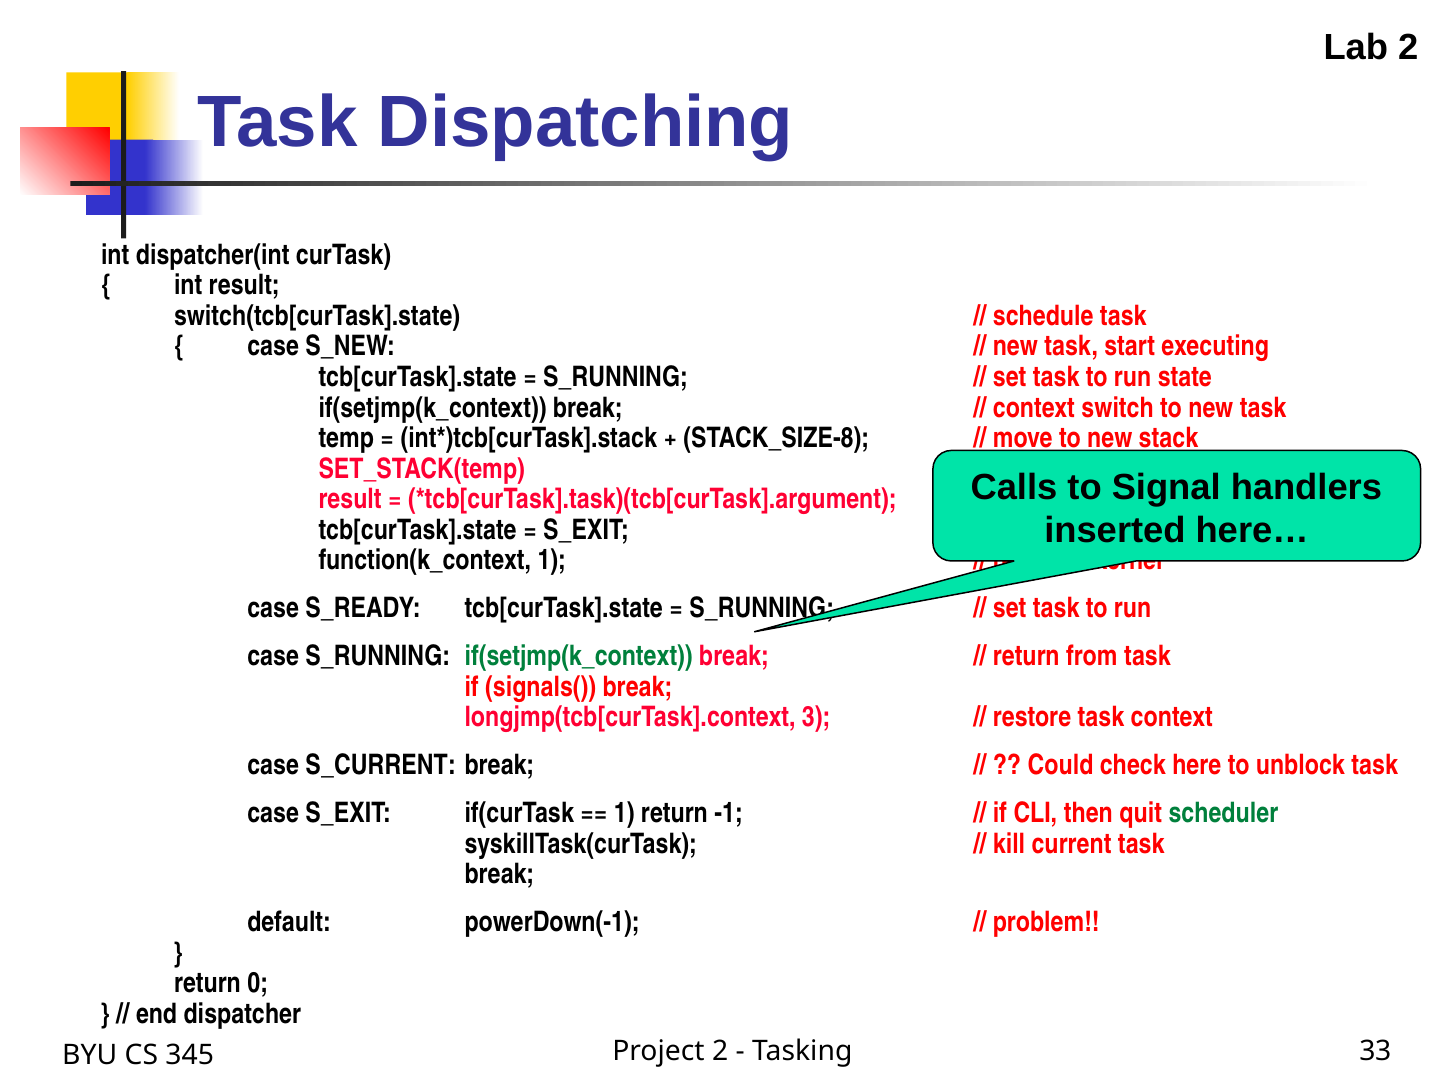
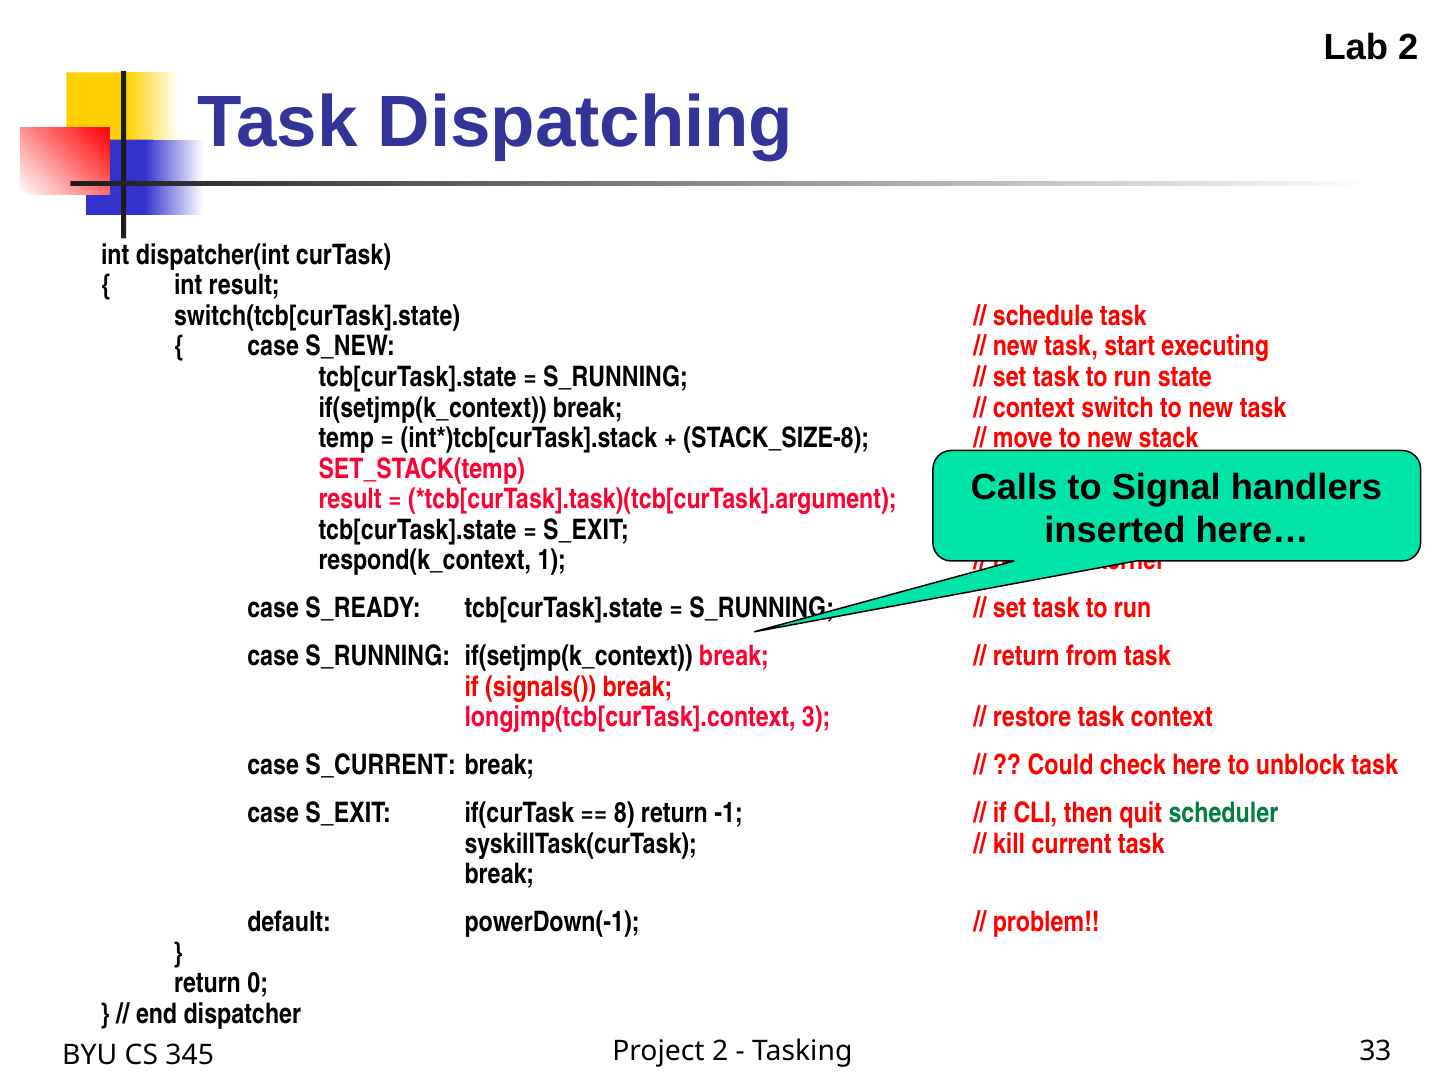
function(k_context: function(k_context -> respond(k_context
if(setjmp(k_context at (579, 657) colour: green -> black
1 at (624, 814): 1 -> 8
